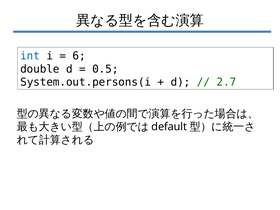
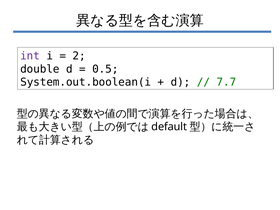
int colour: blue -> purple
6: 6 -> 2
System.out.persons(i: System.out.persons(i -> System.out.boolean(i
2.7: 2.7 -> 7.7
